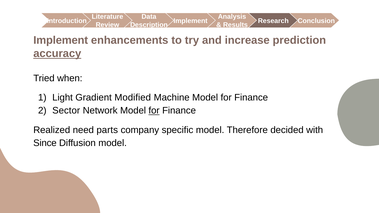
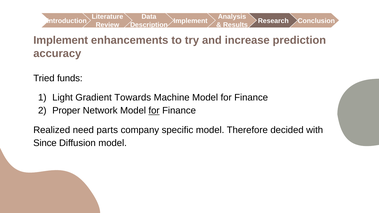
accuracy underline: present -> none
when: when -> funds
Modified: Modified -> Towards
Sector: Sector -> Proper
